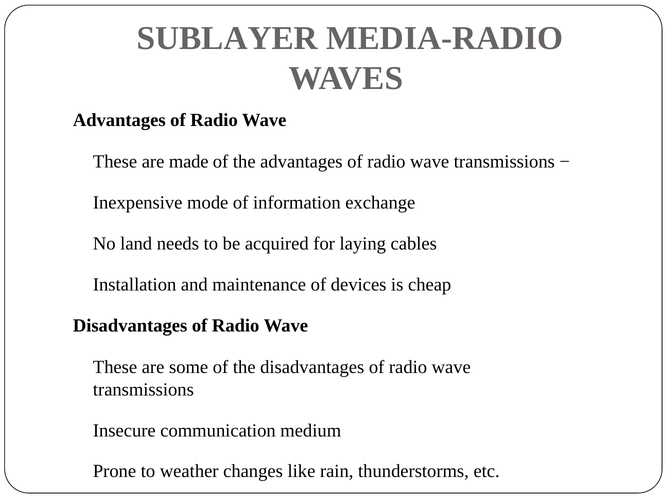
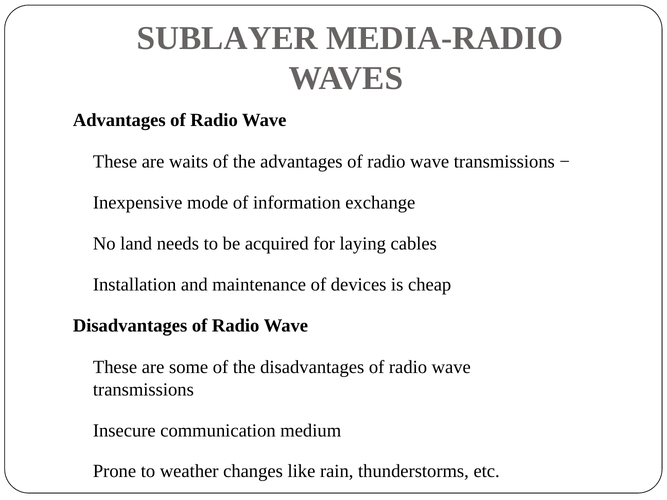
made: made -> waits
